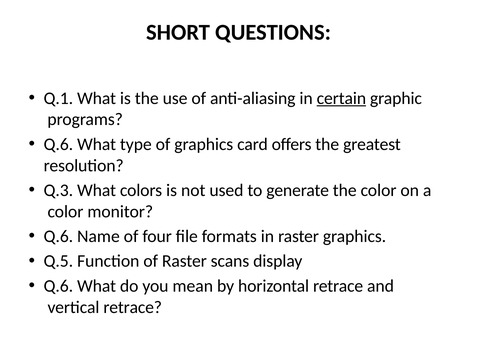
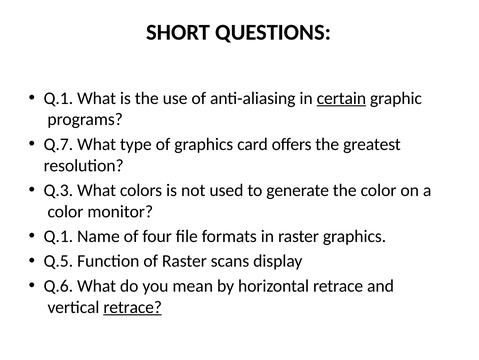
Q.6 at (58, 144): Q.6 -> Q.7
Q.6 at (58, 236): Q.6 -> Q.1
retrace at (133, 307) underline: none -> present
